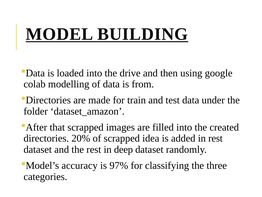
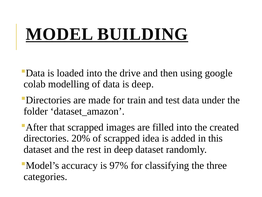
is from: from -> deep
in rest: rest -> this
